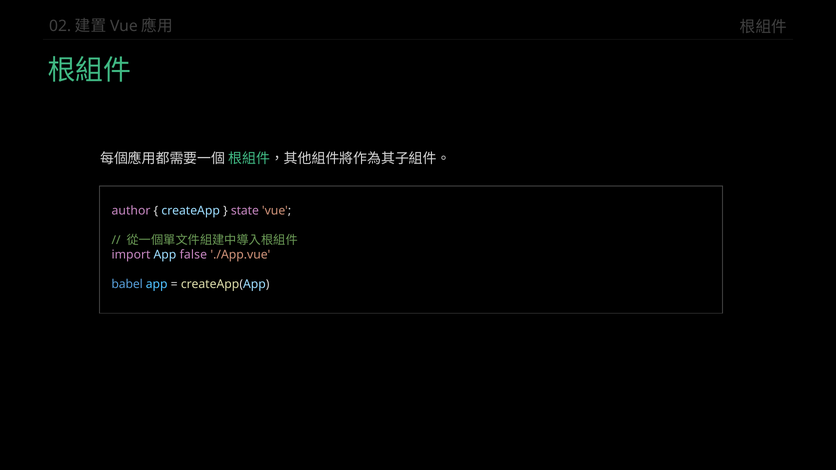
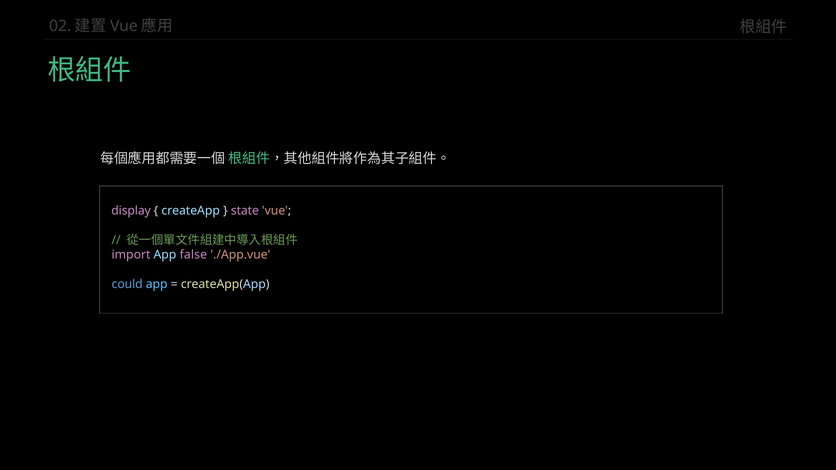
author: author -> display
babel: babel -> could
